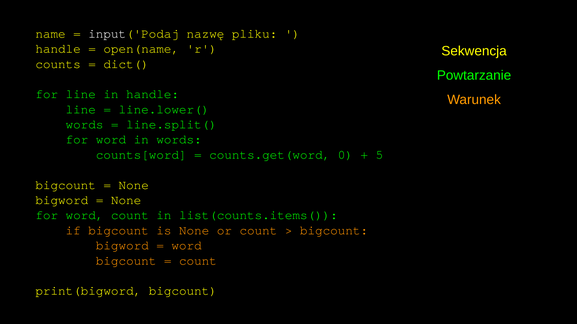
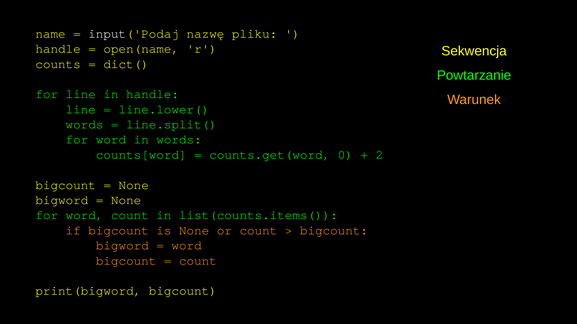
5: 5 -> 2
